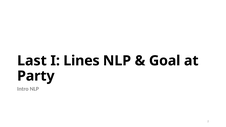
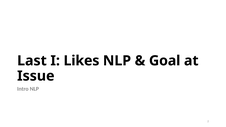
Lines: Lines -> Likes
Party: Party -> Issue
